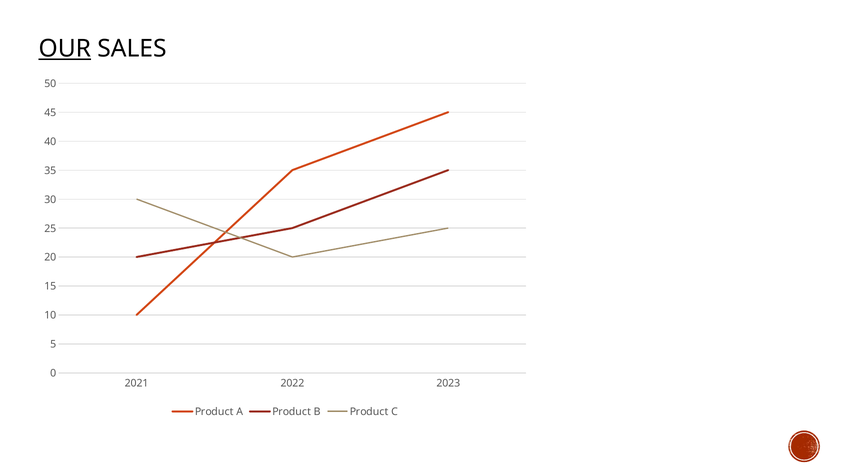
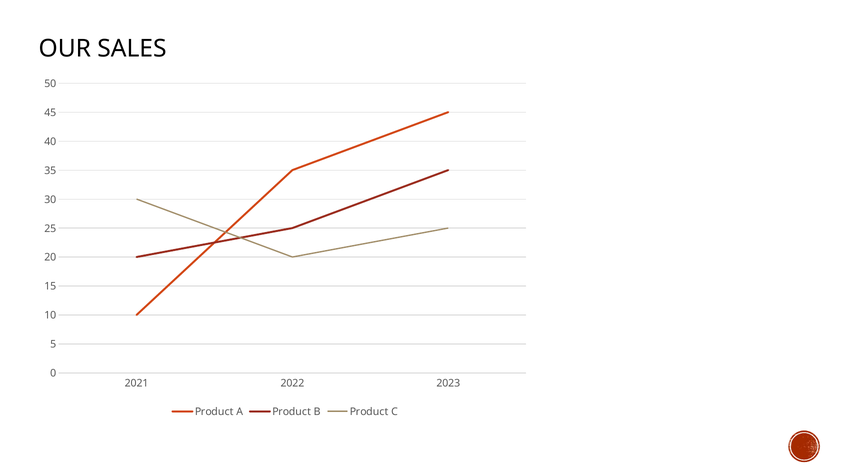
OUR underline: present -> none
